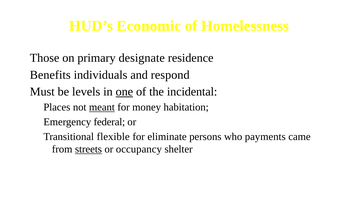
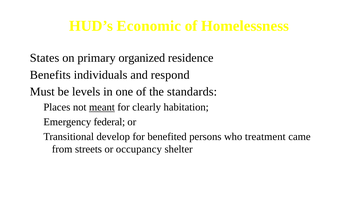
Those: Those -> States
designate: designate -> organized
one underline: present -> none
incidental: incidental -> standards
money: money -> clearly
flexible: flexible -> develop
eliminate: eliminate -> benefited
payments: payments -> treatment
streets underline: present -> none
